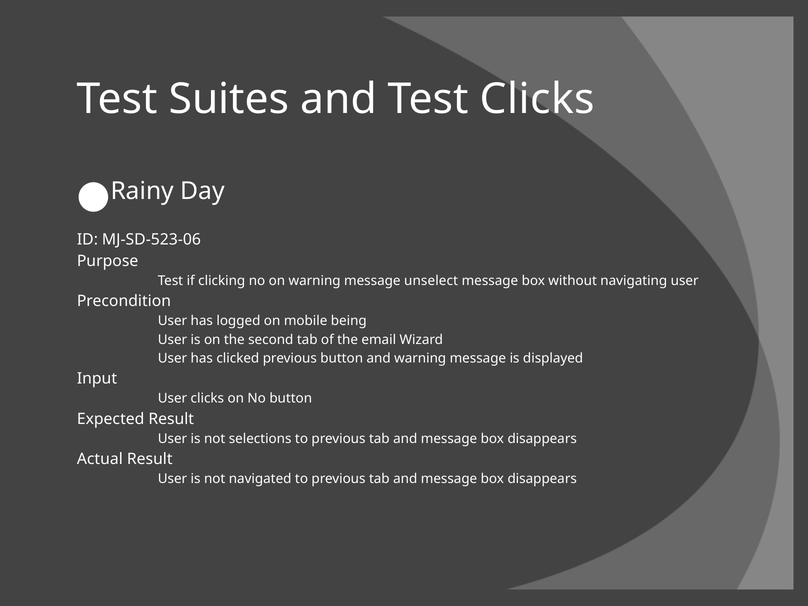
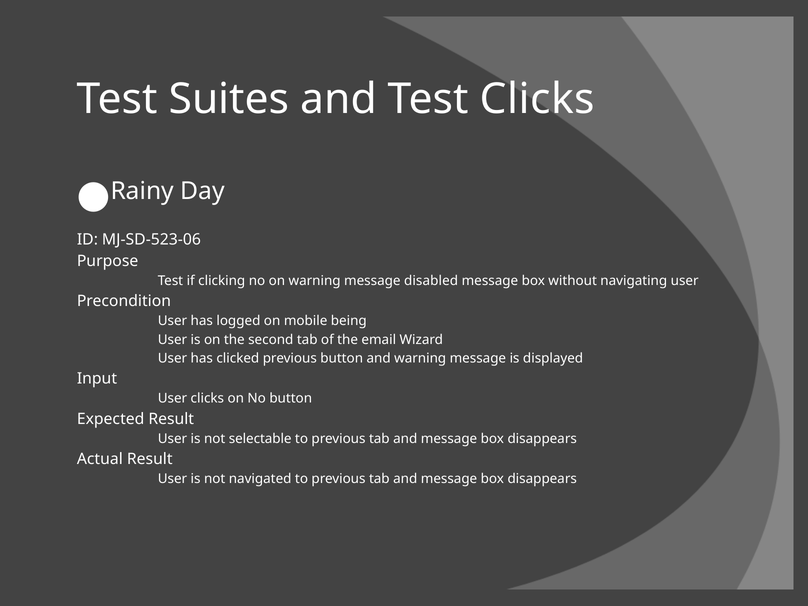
unselect: unselect -> disabled
selections: selections -> selectable
